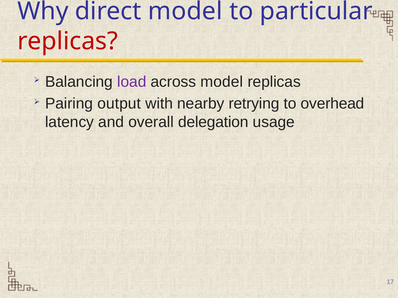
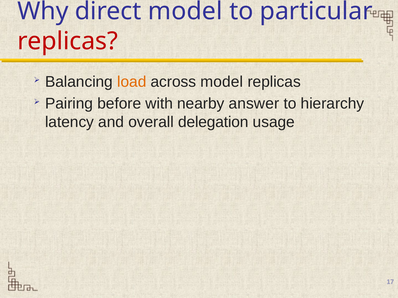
load colour: purple -> orange
output: output -> before
retrying: retrying -> answer
overhead: overhead -> hierarchy
